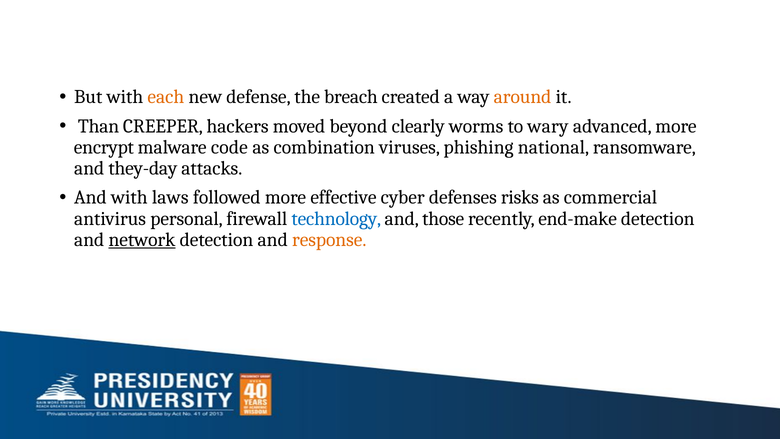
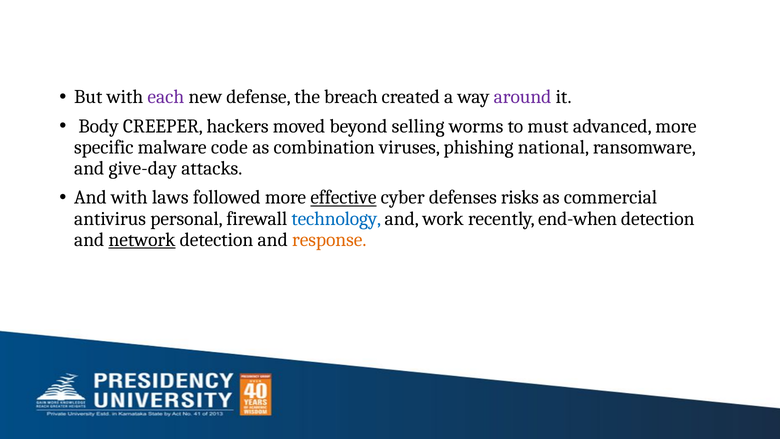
each colour: orange -> purple
around colour: orange -> purple
Than: Than -> Body
clearly: clearly -> selling
wary: wary -> must
encrypt: encrypt -> specific
they-day: they-day -> give-day
effective underline: none -> present
those: those -> work
end-make: end-make -> end-when
